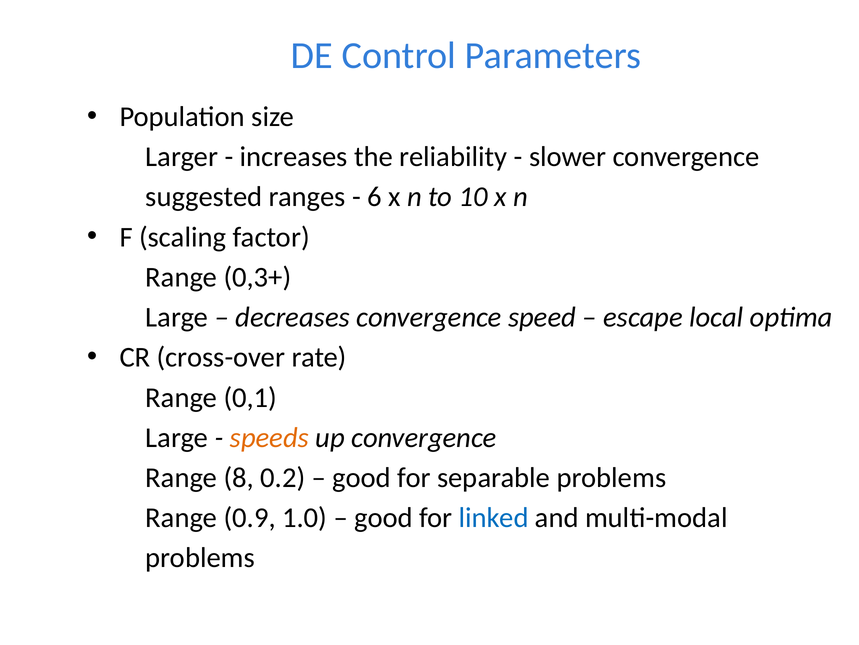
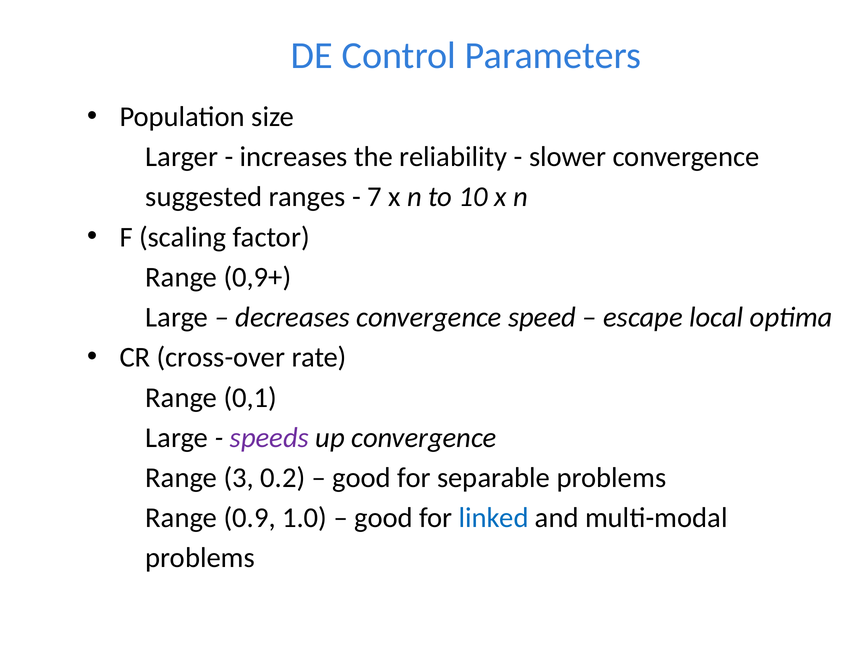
6: 6 -> 7
0,3+: 0,3+ -> 0,9+
speeds colour: orange -> purple
8: 8 -> 3
